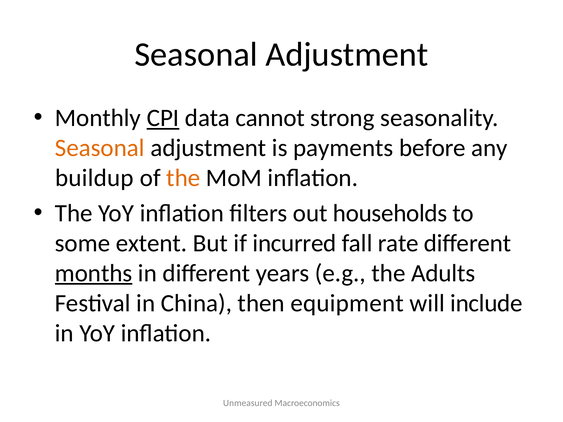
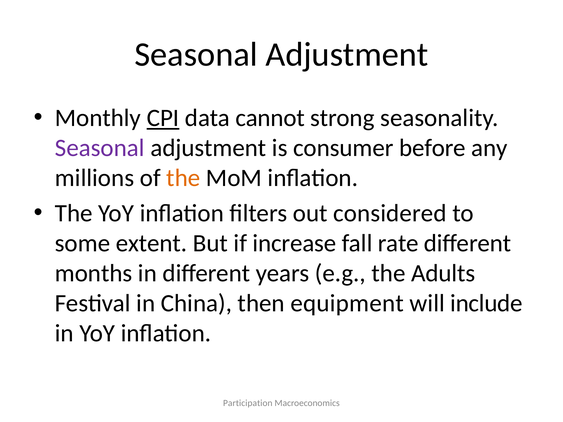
Seasonal at (100, 148) colour: orange -> purple
payments: payments -> consumer
buildup: buildup -> millions
households: households -> considered
incurred: incurred -> increase
months underline: present -> none
Unmeasured: Unmeasured -> Participation
